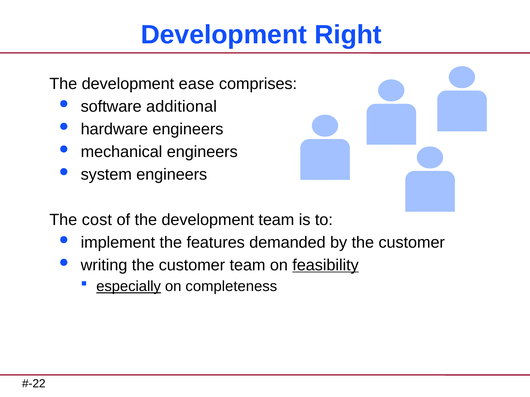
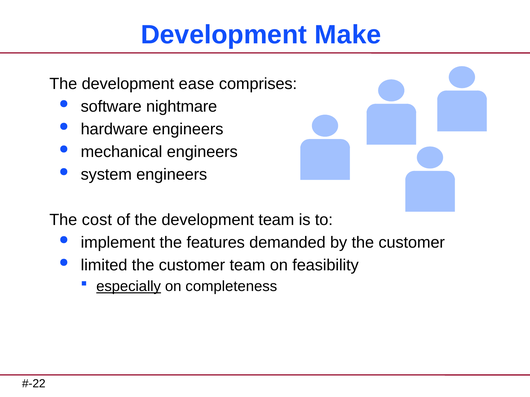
Right: Right -> Make
additional: additional -> nightmare
writing: writing -> limited
feasibility underline: present -> none
